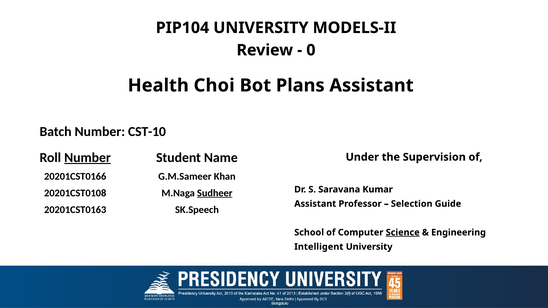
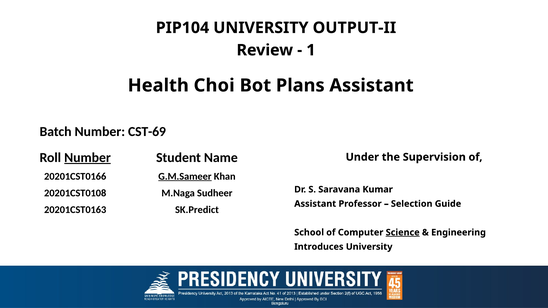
MODELS-II: MODELS-II -> OUTPUT-II
0: 0 -> 1
CST-10: CST-10 -> CST-69
G.M.Sameer underline: none -> present
Sudheer underline: present -> none
SK.Speech: SK.Speech -> SK.Predict
Intelligent: Intelligent -> Introduces
